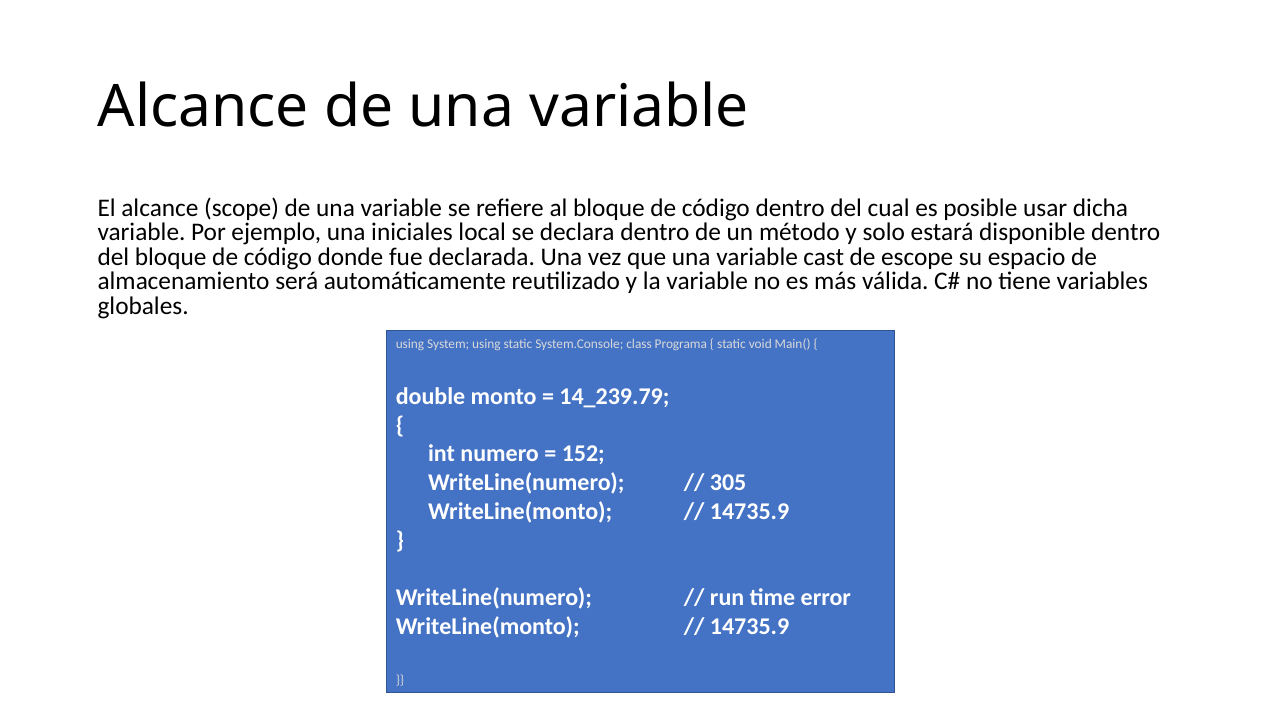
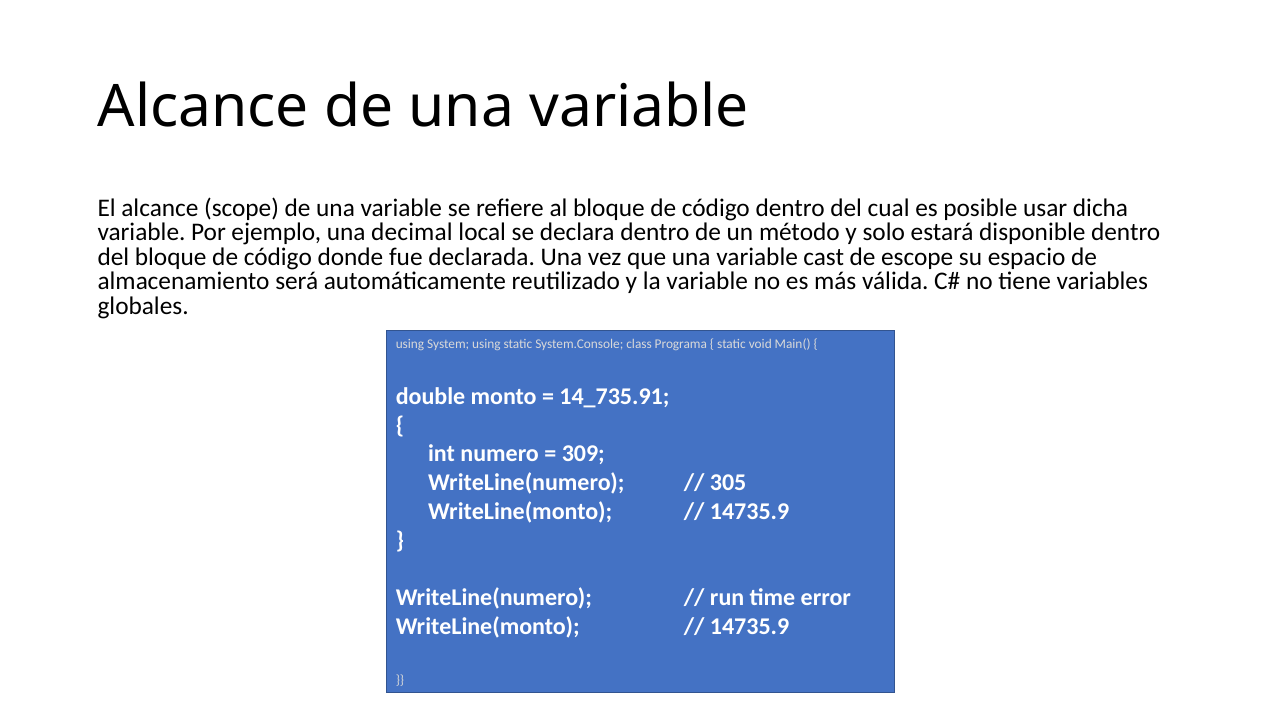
iniciales: iniciales -> decimal
14_239.79: 14_239.79 -> 14_735.91
152: 152 -> 309
